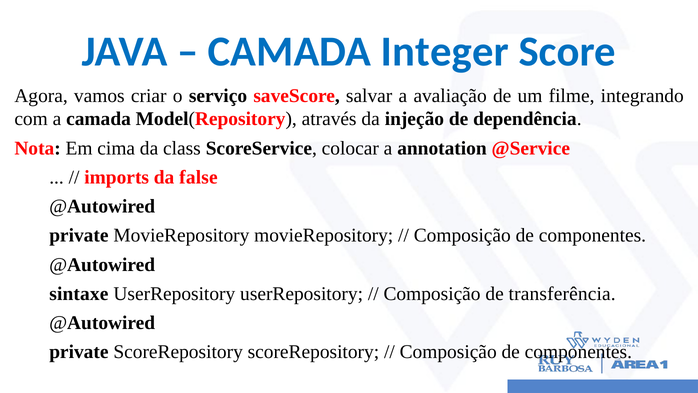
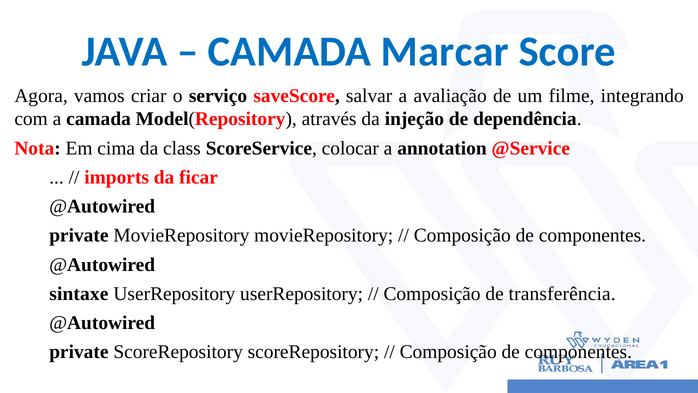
Integer: Integer -> Marcar
false: false -> ficar
